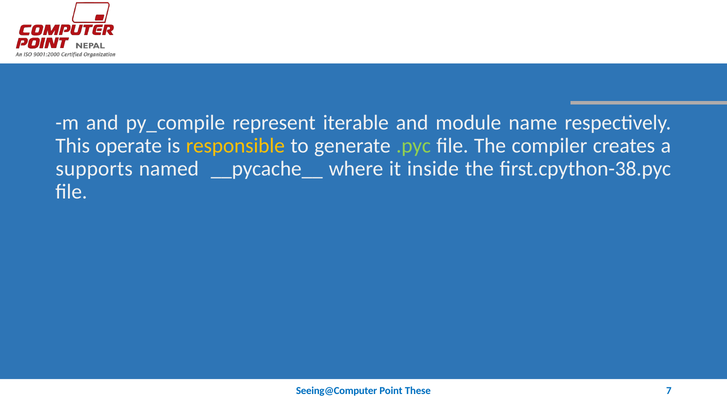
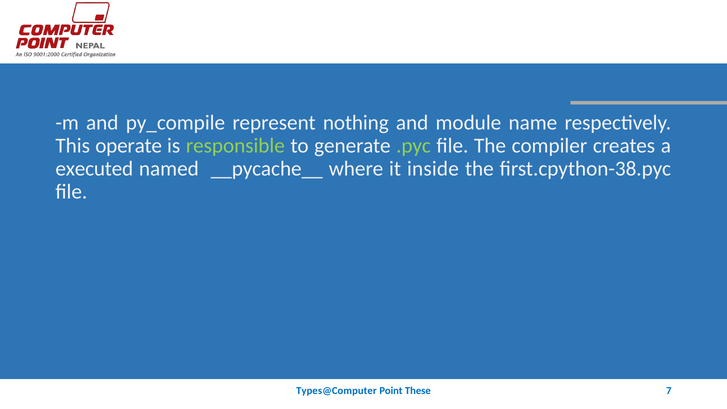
iterable: iterable -> nothing
responsible colour: yellow -> light green
supports: supports -> executed
Seeing@Computer: Seeing@Computer -> Types@Computer
